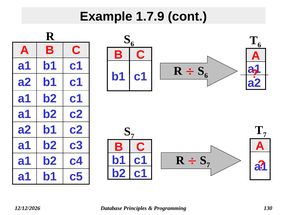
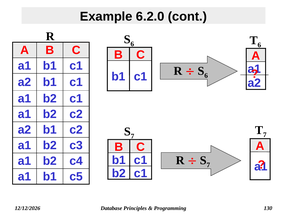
1.7.9: 1.7.9 -> 6.2.0
